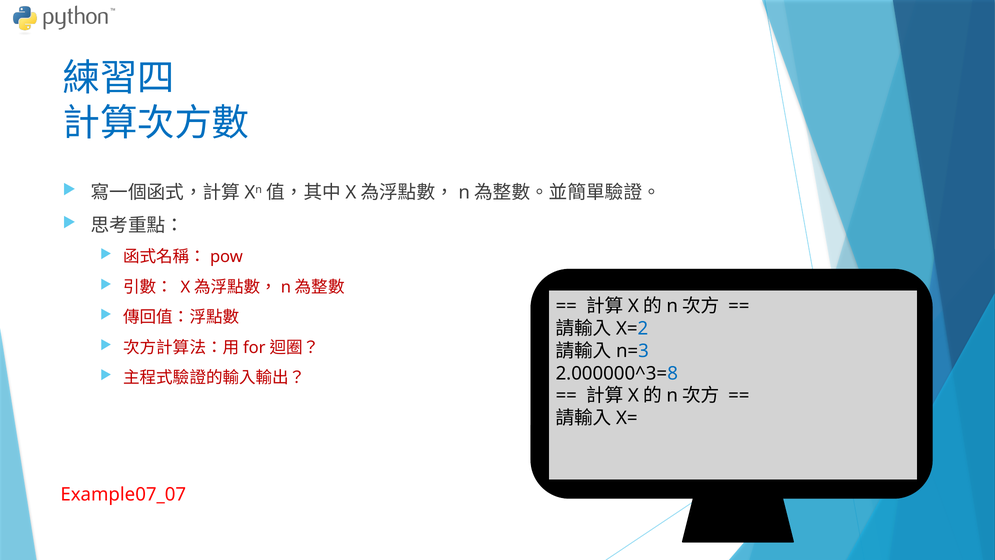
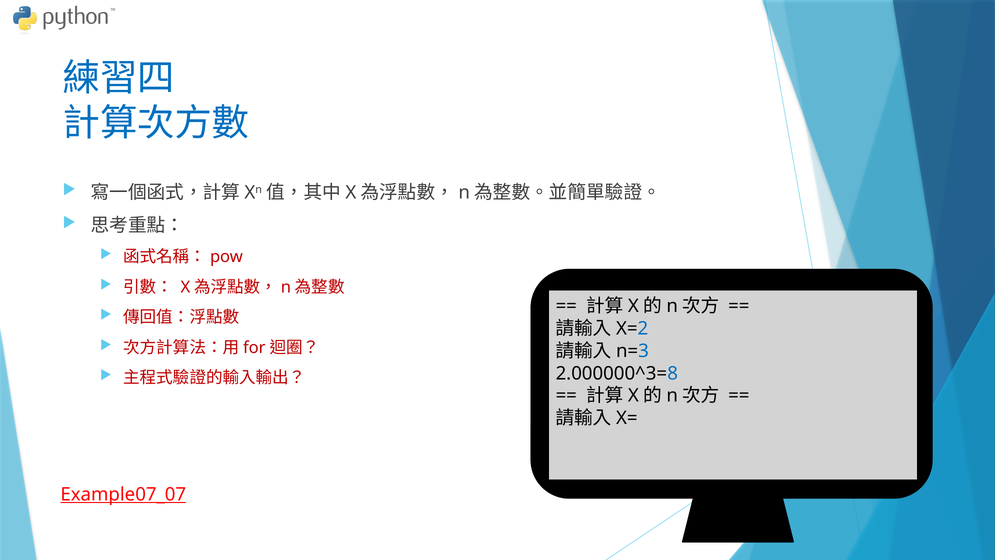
Example07_07 underline: none -> present
